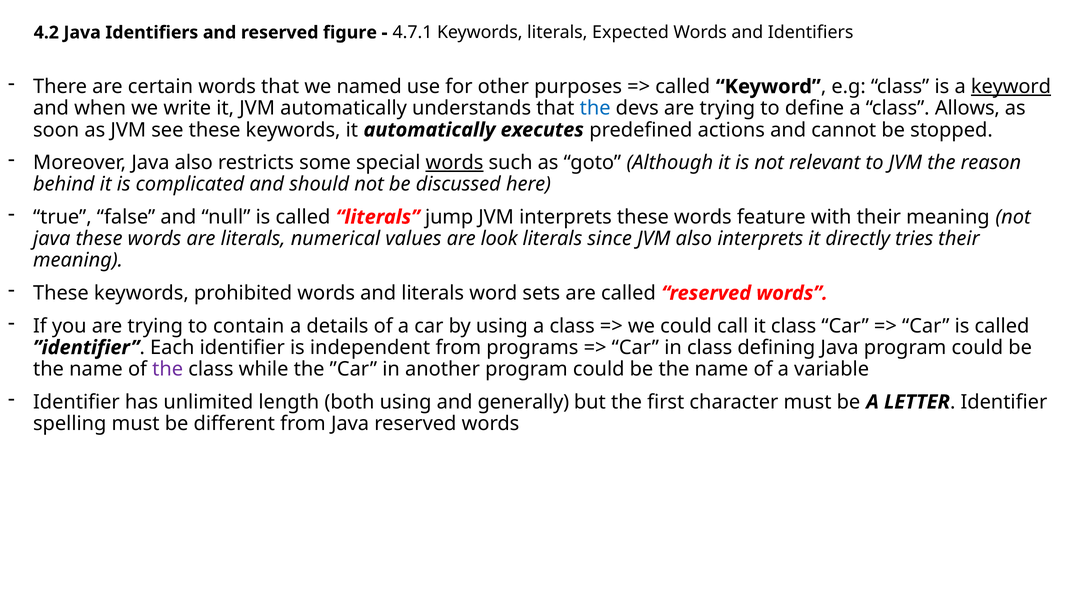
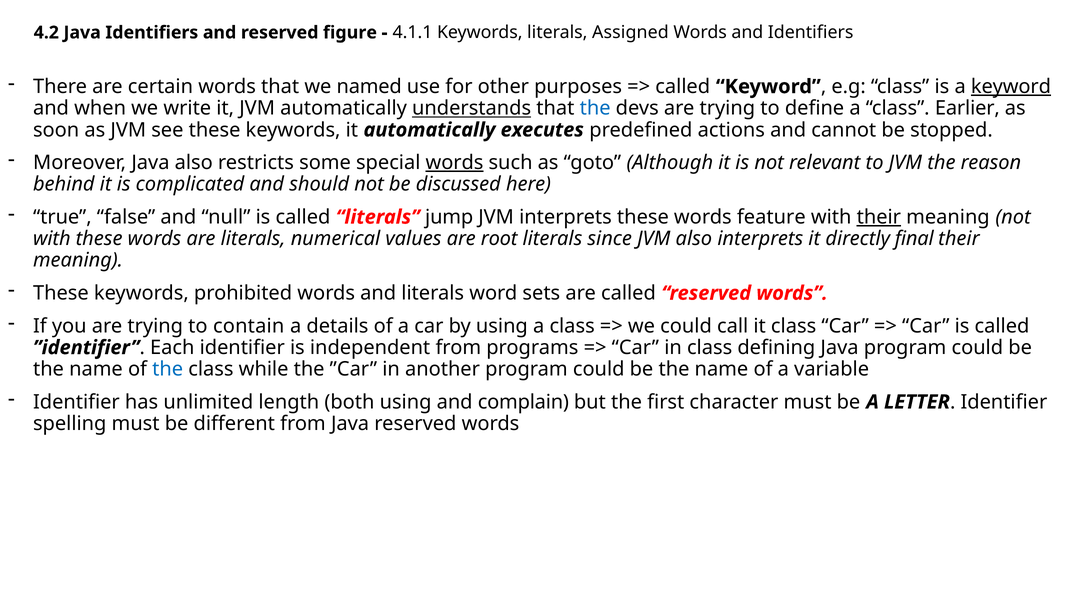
4.7.1: 4.7.1 -> 4.1.1
Expected: Expected -> Assigned
understands underline: none -> present
Allows: Allows -> Earlier
their at (879, 217) underline: none -> present
java at (52, 239): java -> with
look: look -> root
tries: tries -> final
the at (168, 369) colour: purple -> blue
generally: generally -> complain
